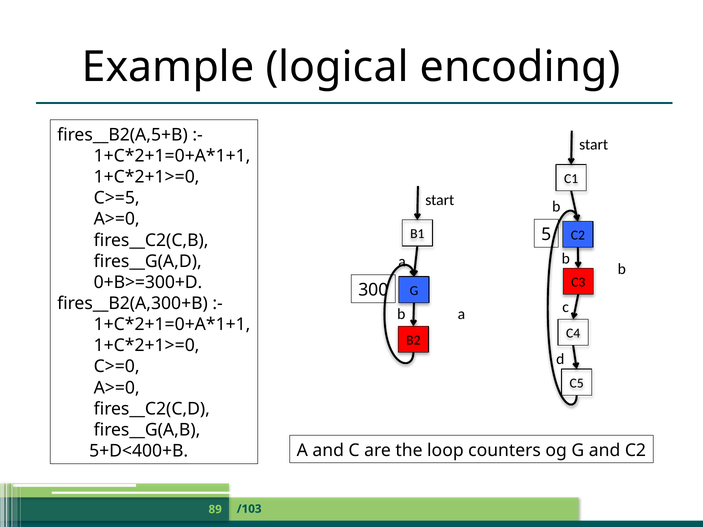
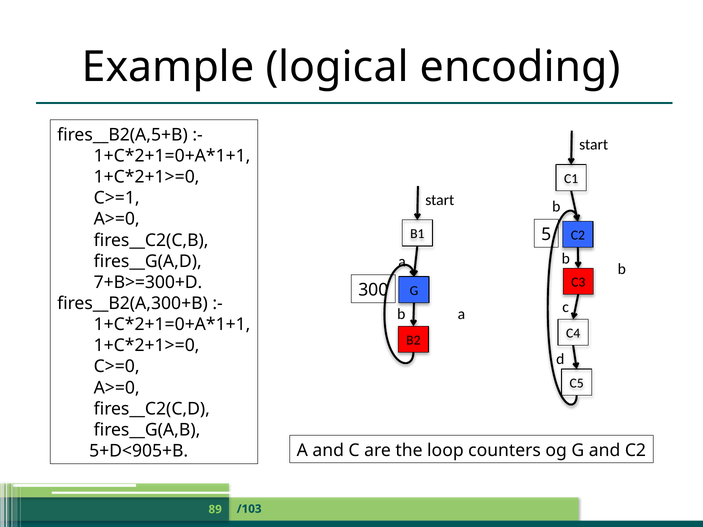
C>=5: C>=5 -> C>=1
0+B>=300+D: 0+B>=300+D -> 7+B>=300+D
5+D<400+B: 5+D<400+B -> 5+D<905+B
